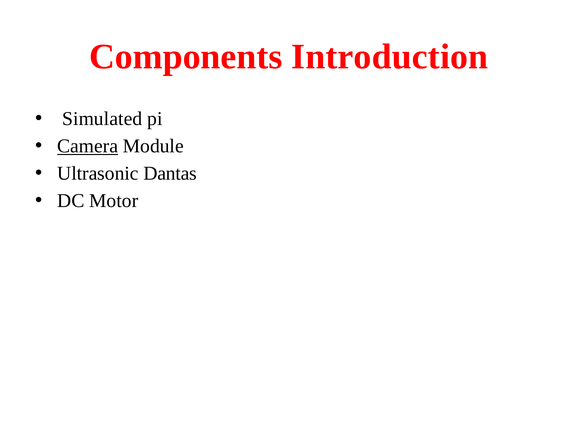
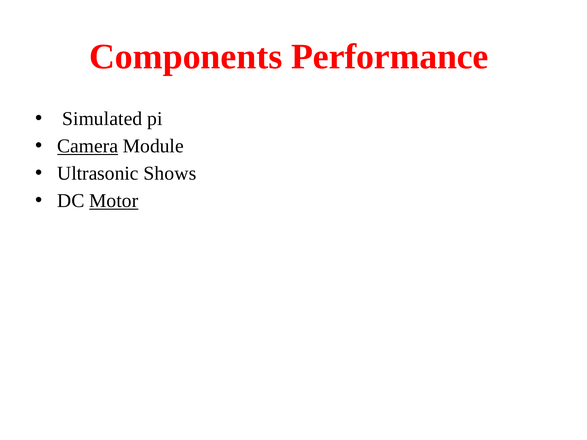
Introduction: Introduction -> Performance
Dantas: Dantas -> Shows
Motor underline: none -> present
